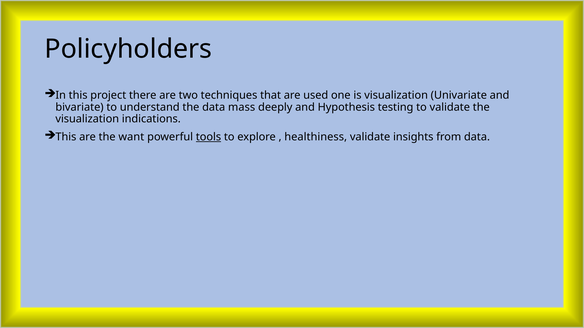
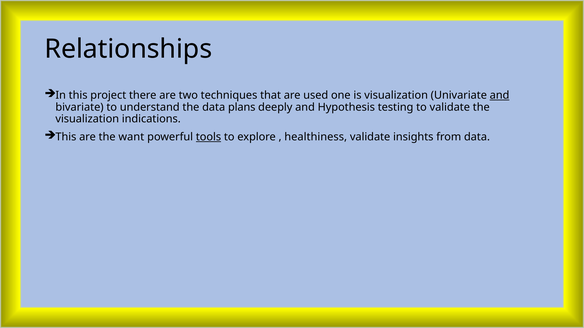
Policyholders: Policyholders -> Relationships
and at (500, 95) underline: none -> present
mass: mass -> plans
